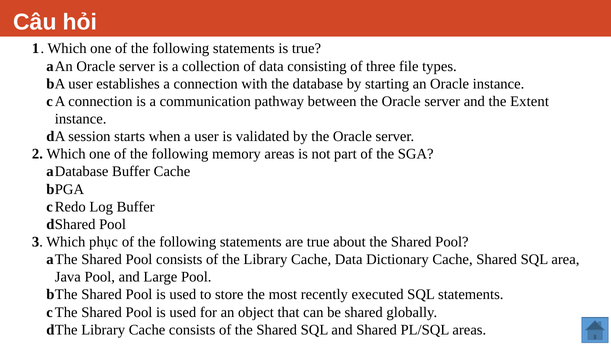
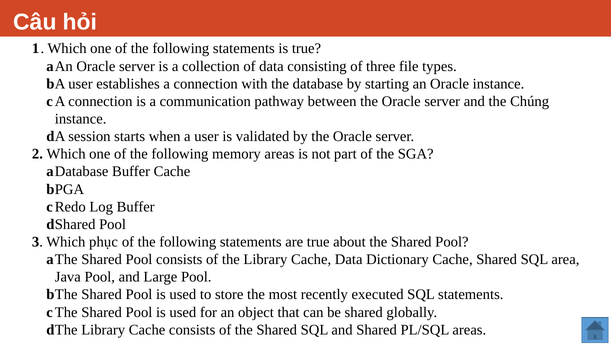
Extent: Extent -> Chúng
